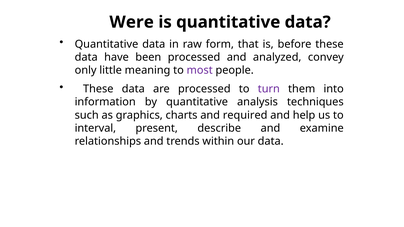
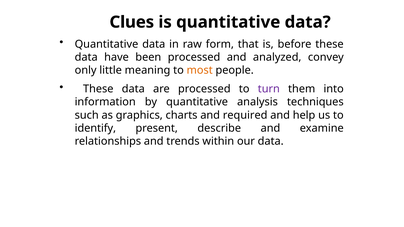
Were: Were -> Clues
most colour: purple -> orange
interval: interval -> identify
